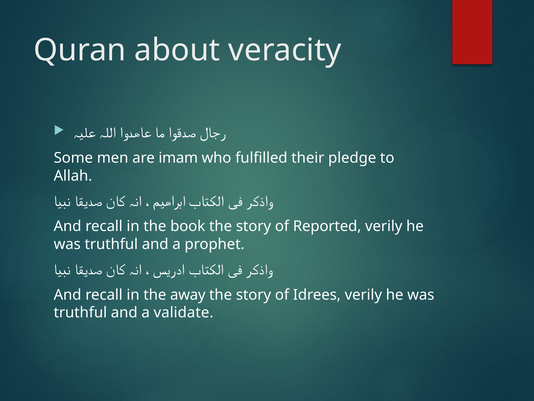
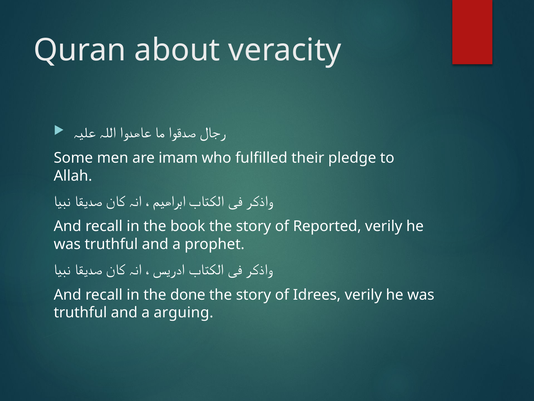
away: away -> done
validate: validate -> arguing
